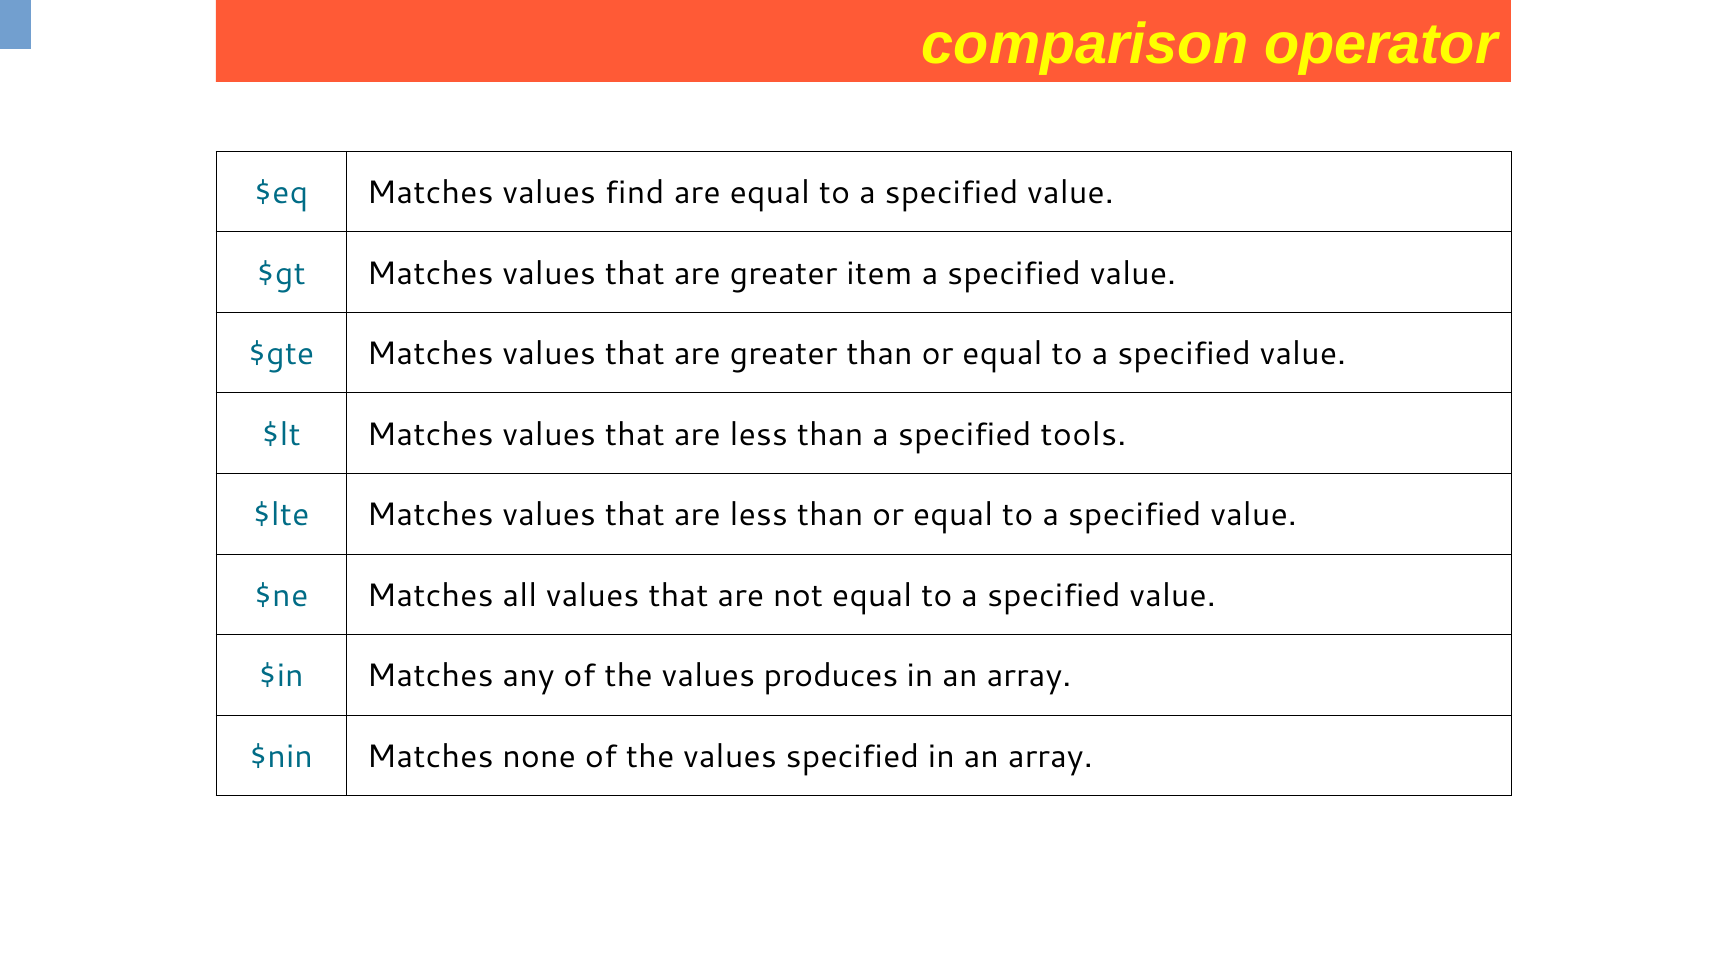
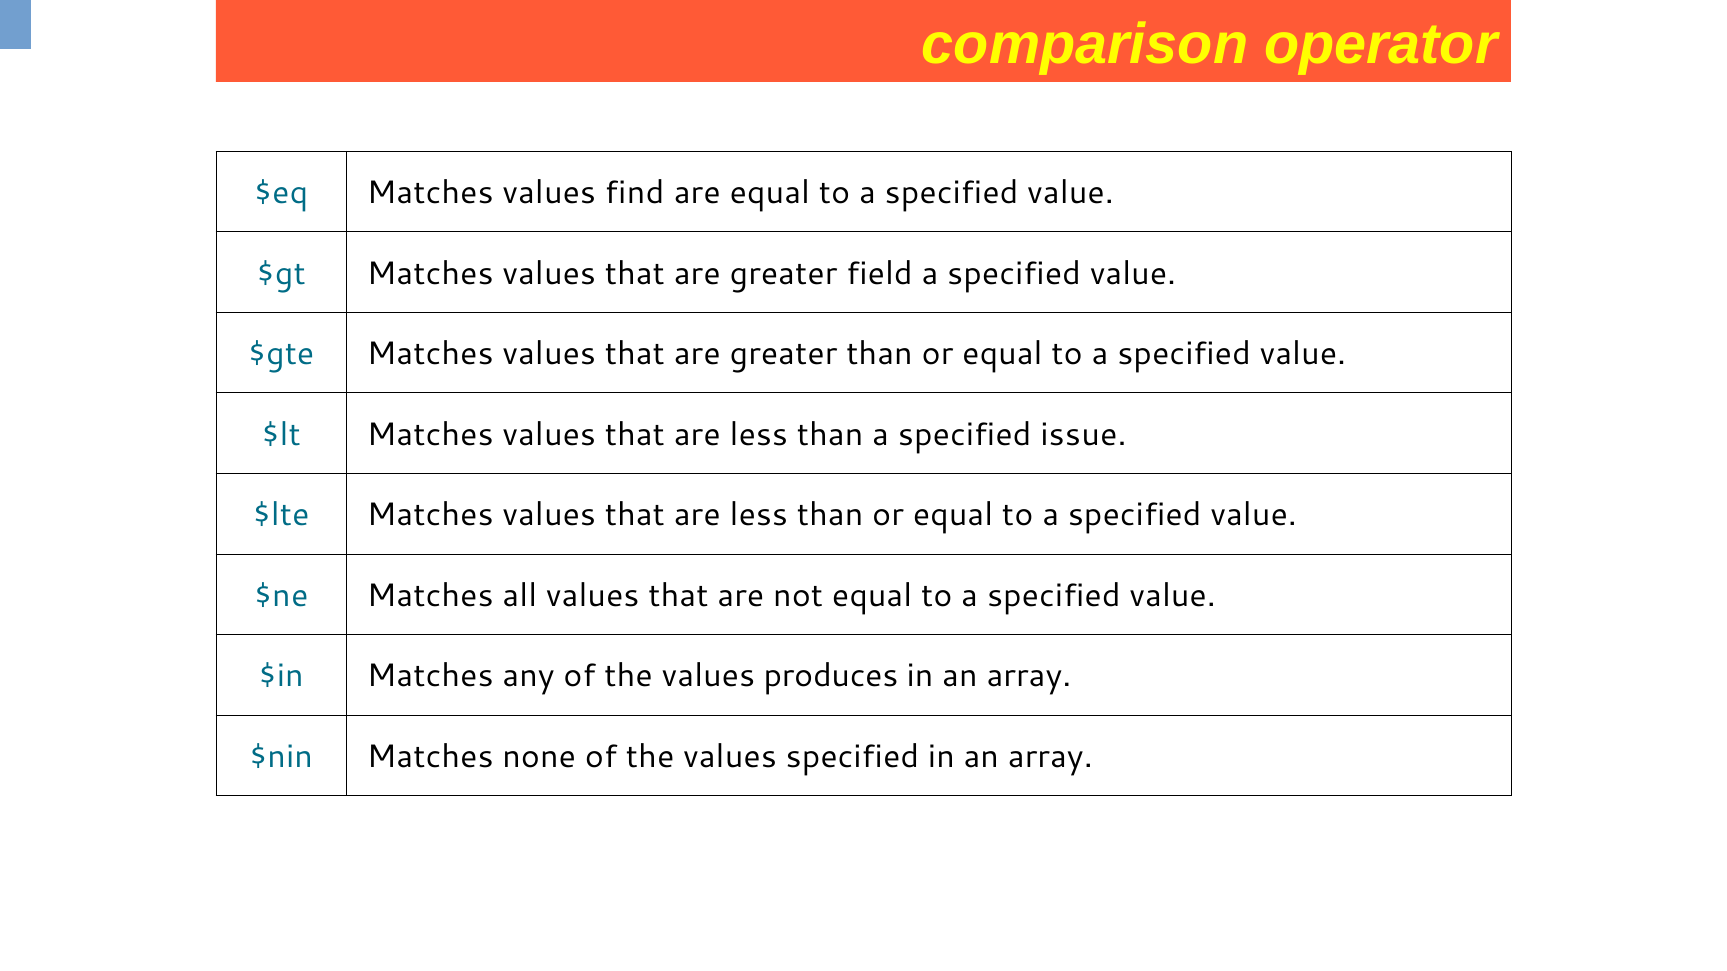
item: item -> field
tools: tools -> issue
